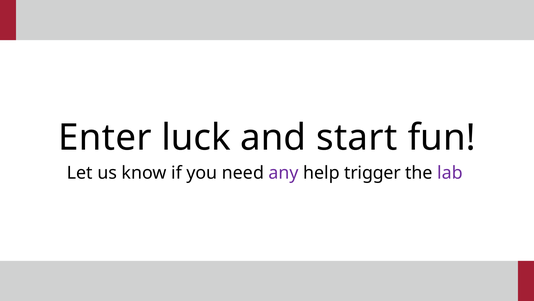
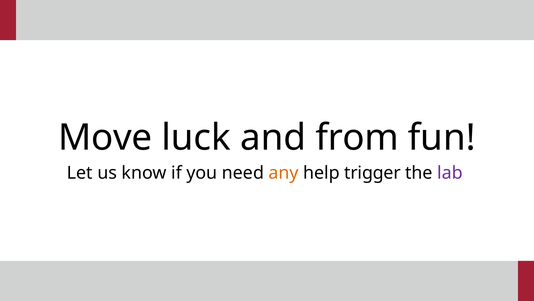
Enter: Enter -> Move
start: start -> from
any colour: purple -> orange
